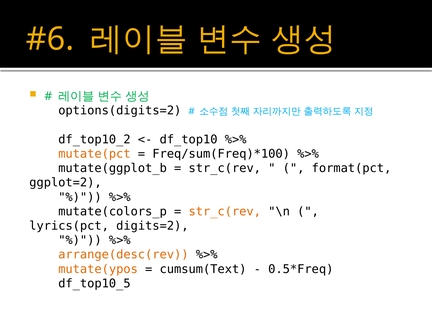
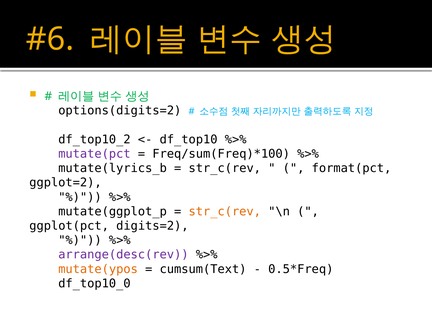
mutate(pct colour: orange -> purple
mutate(ggplot_b: mutate(ggplot_b -> mutate(lyrics_b
mutate(colors_p: mutate(colors_p -> mutate(ggplot_p
lyrics(pct: lyrics(pct -> ggplot(pct
arrange(desc(rev colour: orange -> purple
df_top10_5: df_top10_5 -> df_top10_0
